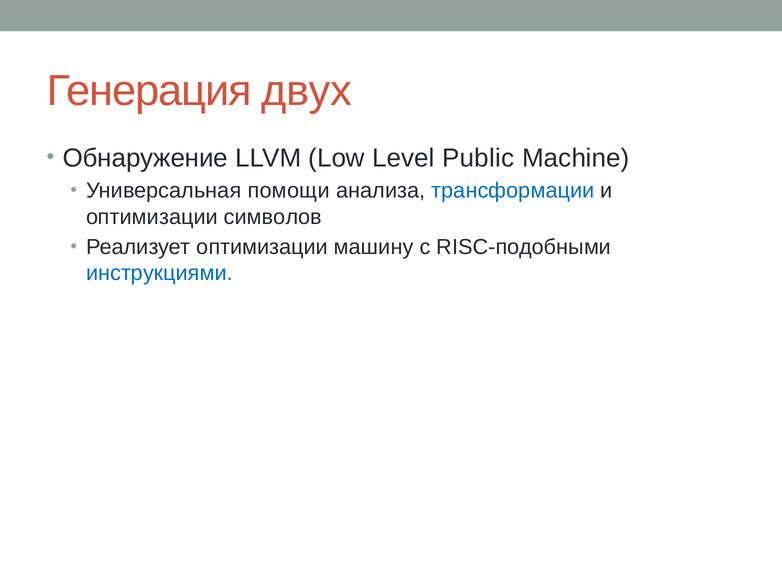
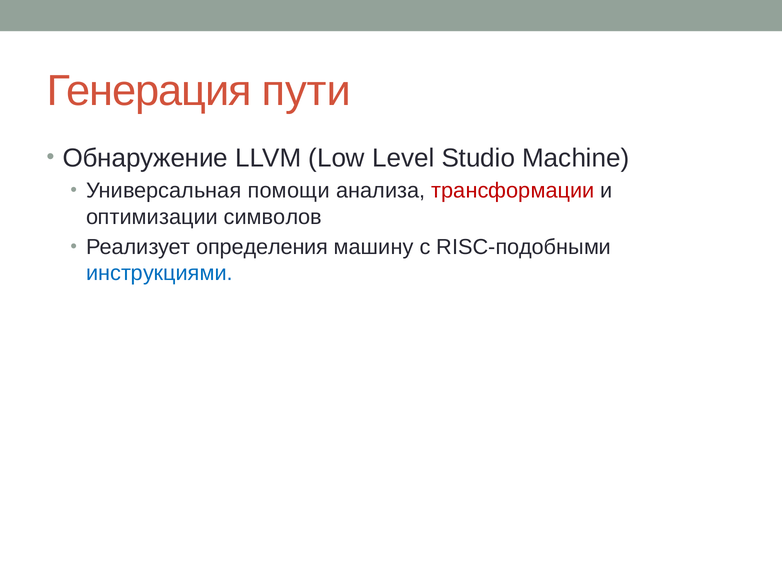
двух: двух -> пути
Public: Public -> Studio
трансформации colour: blue -> red
Реализует оптимизации: оптимизации -> определения
